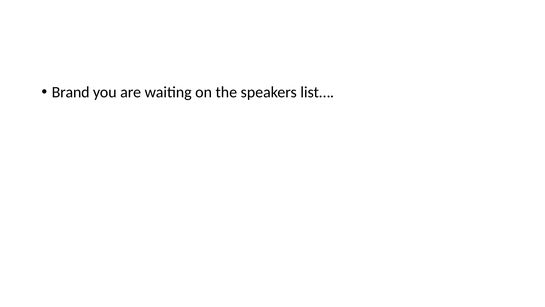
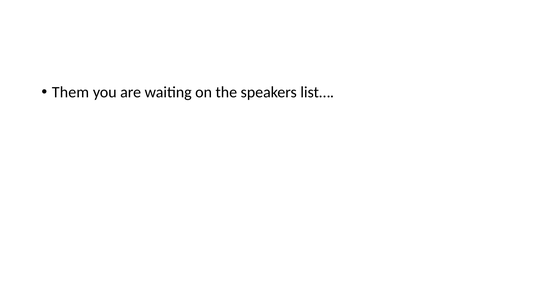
Brand: Brand -> Them
